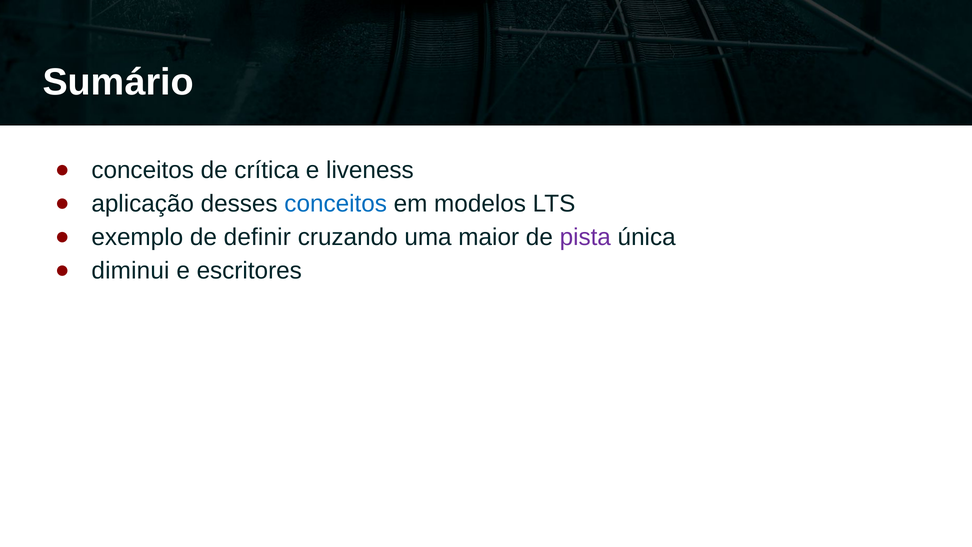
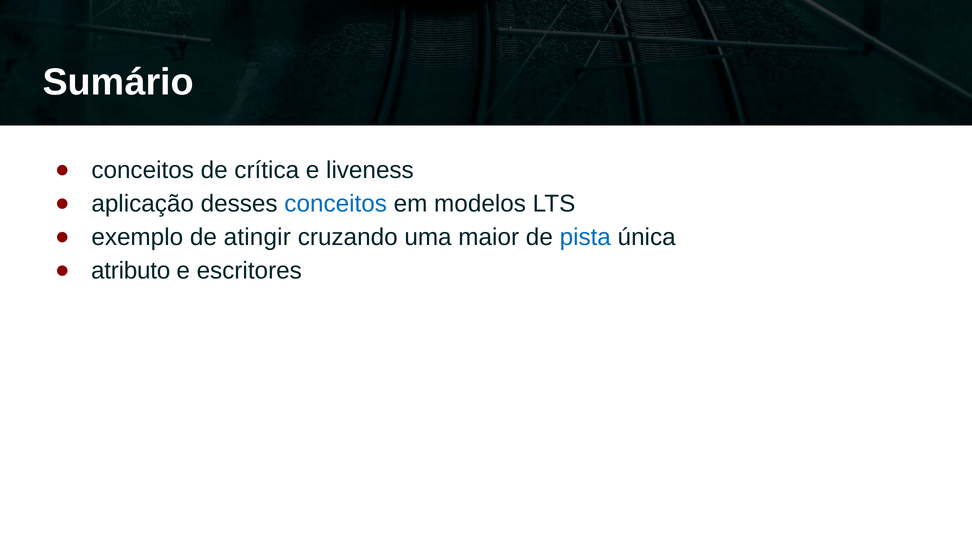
definir: definir -> atingir
pista colour: purple -> blue
diminui: diminui -> atributo
